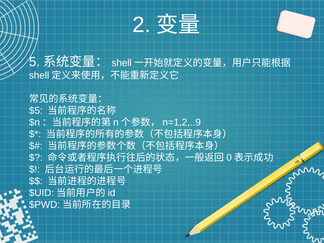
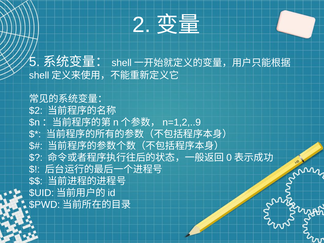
$5: $5 -> $2
